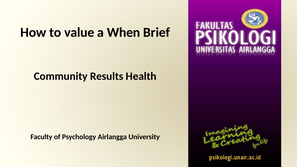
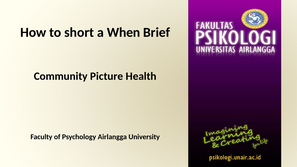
value: value -> short
Results: Results -> Picture
